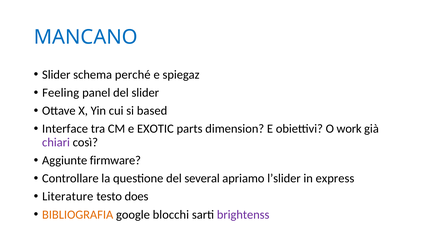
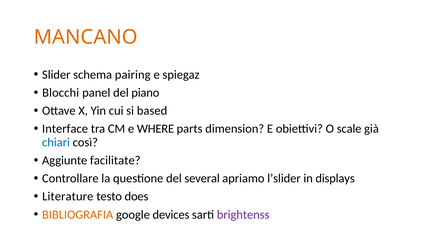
MANCANO colour: blue -> orange
perché: perché -> pairing
Feeling: Feeling -> Blocchi
del slider: slider -> piano
EXOTIC: EXOTIC -> WHERE
work: work -> scale
chiari colour: purple -> blue
firmware: firmware -> facilitate
express: express -> displays
blocchi: blocchi -> devices
